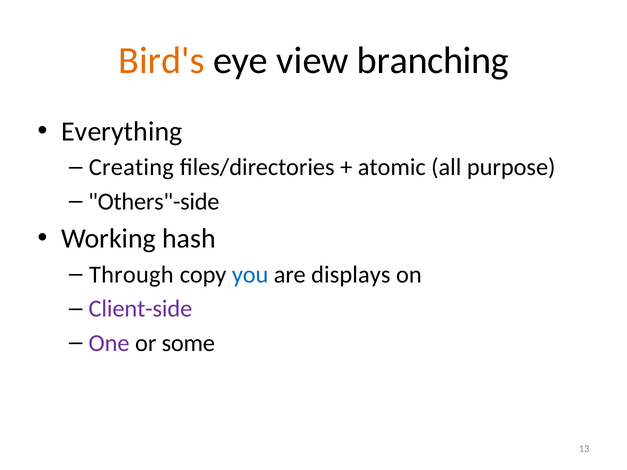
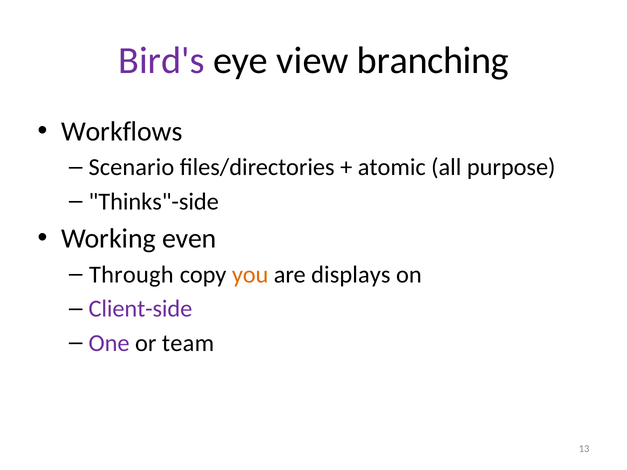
Bird's colour: orange -> purple
Everything: Everything -> Workflows
Creating: Creating -> Scenario
Others"-side: Others"-side -> Thinks"-side
hash: hash -> even
you colour: blue -> orange
some: some -> team
